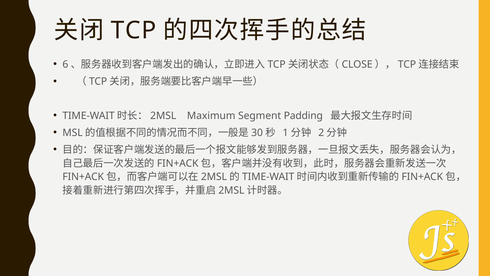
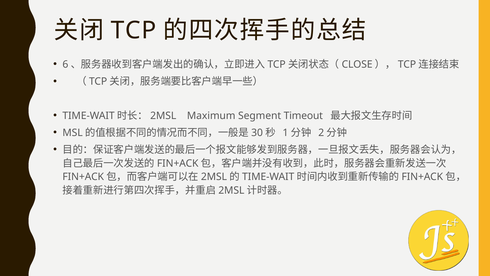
Padding: Padding -> Timeout
